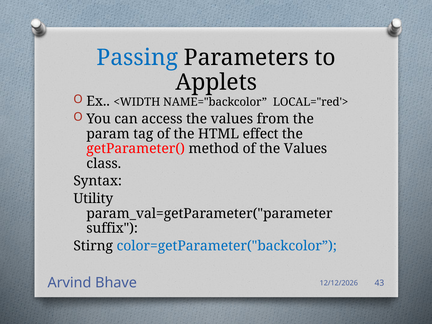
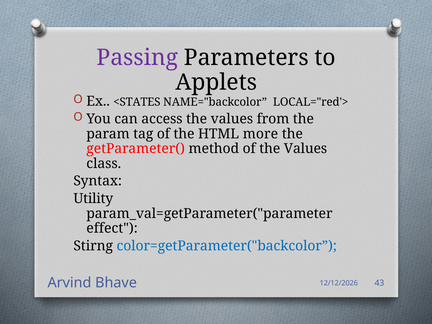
Passing colour: blue -> purple
<WIDTH: <WIDTH -> <STATES
effect: effect -> more
suffix: suffix -> effect
